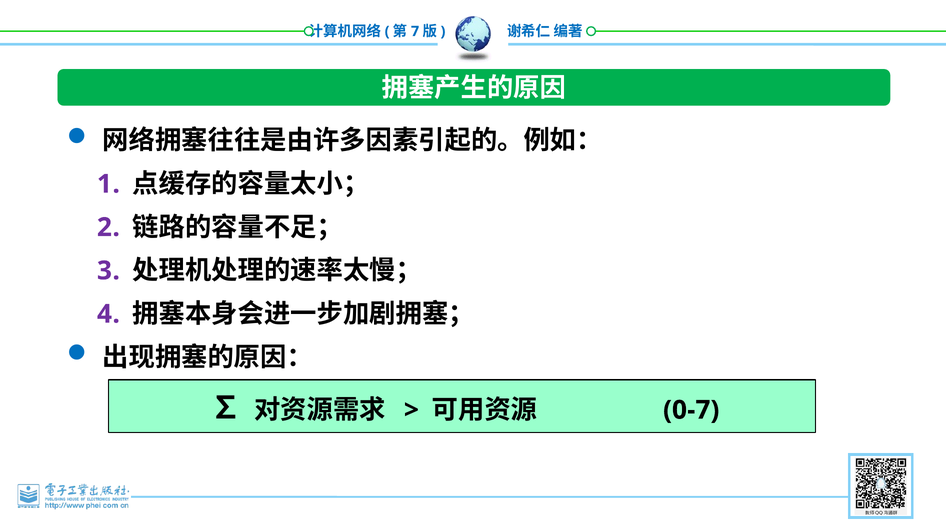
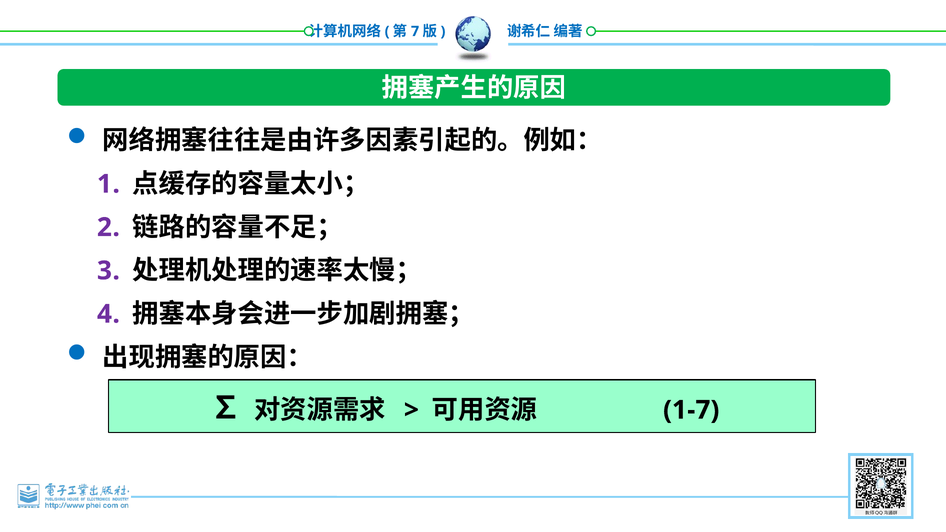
0-7: 0-7 -> 1-7
